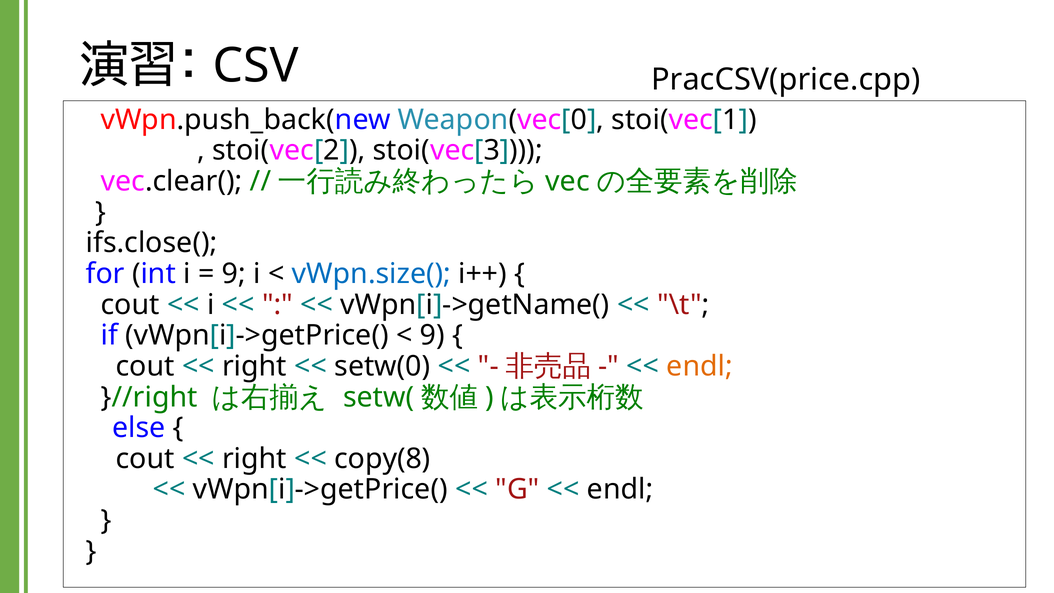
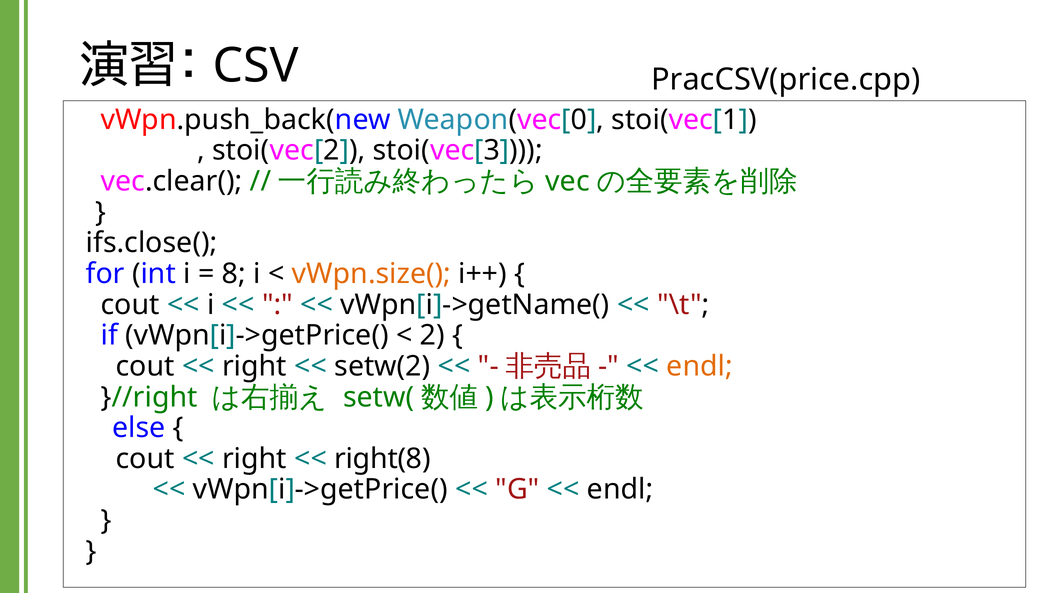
9 at (234, 274): 9 -> 8
vWpn.size( colour: blue -> orange
9 at (432, 335): 9 -> 2
setw(0: setw(0 -> setw(2
copy(8: copy(8 -> right(8
